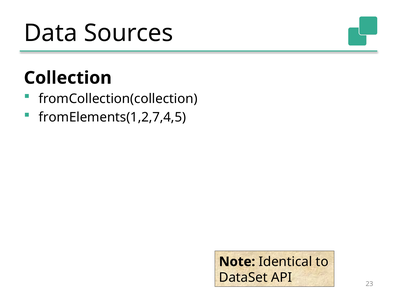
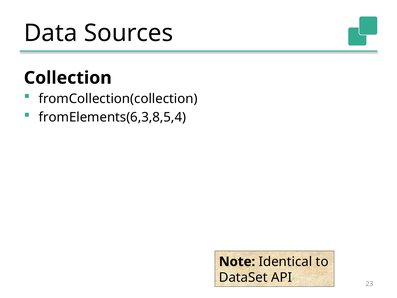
fromElements(1,2,7,4,5: fromElements(1,2,7,4,5 -> fromElements(6,3,8,5,4
